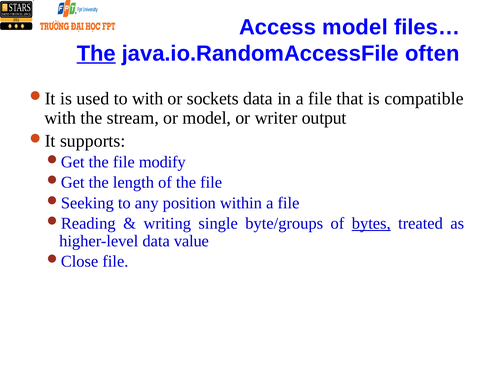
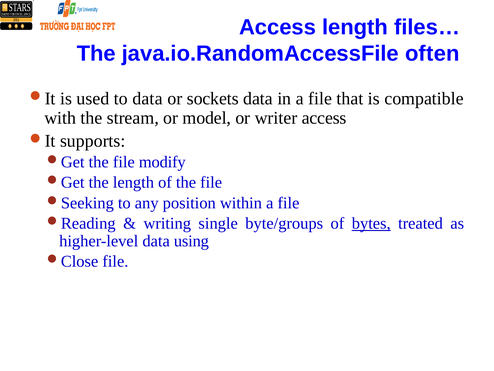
Access model: model -> length
The at (96, 53) underline: present -> none
to with: with -> data
writer output: output -> access
value: value -> using
